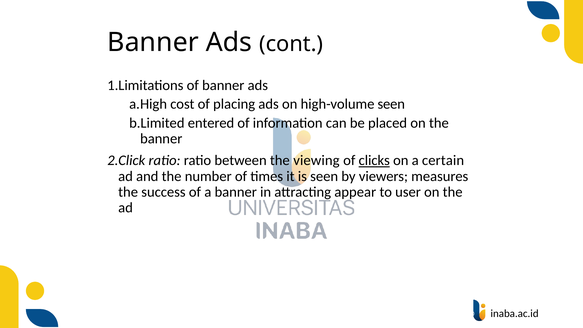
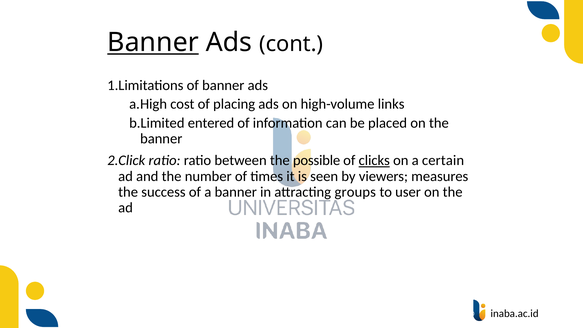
Banner at (153, 42) underline: none -> present
high-volume seen: seen -> links
viewing: viewing -> possible
appear: appear -> groups
